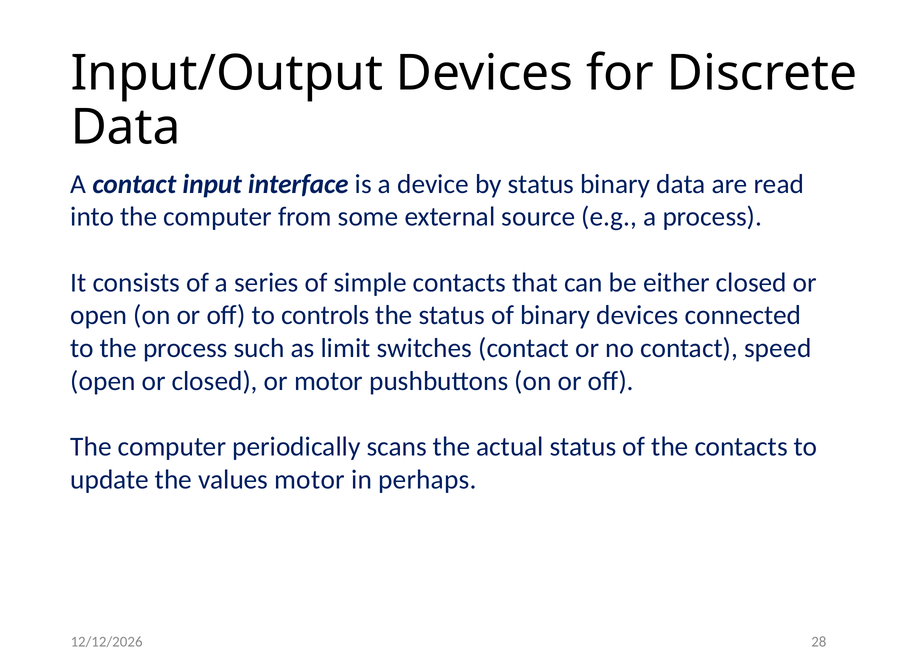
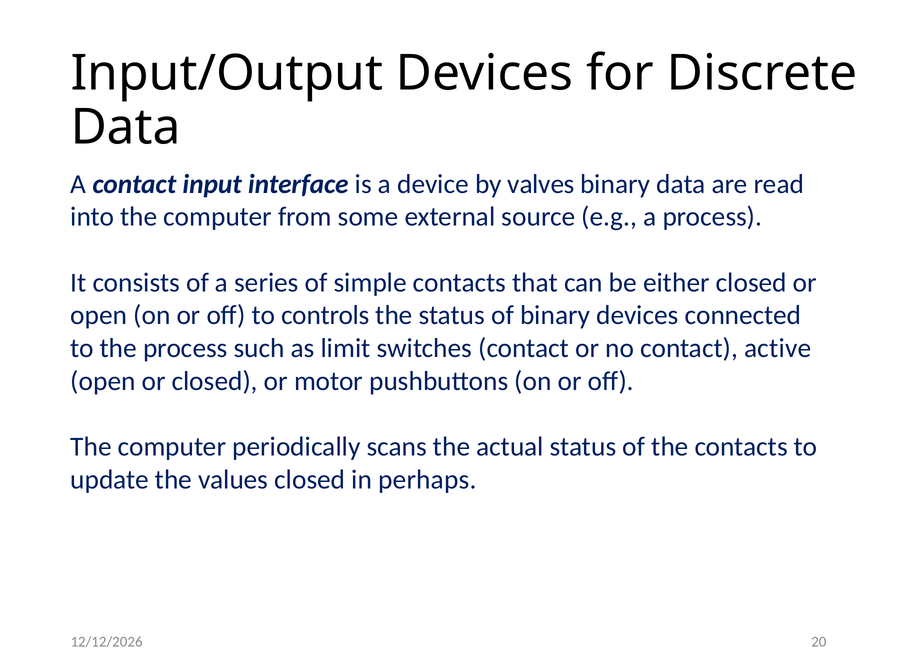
by status: status -> valves
speed: speed -> active
values motor: motor -> closed
28: 28 -> 20
